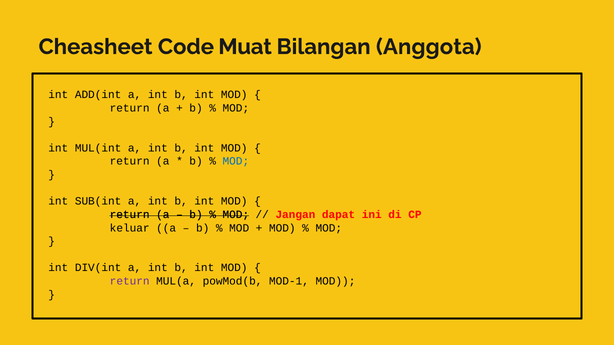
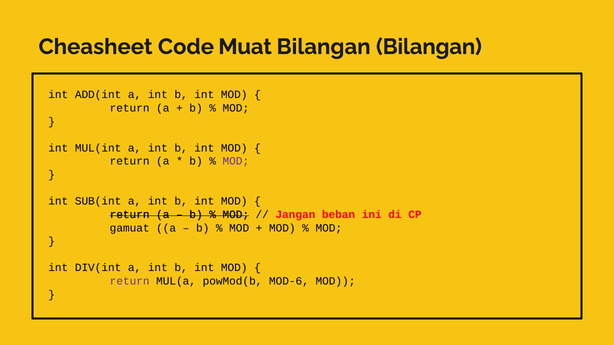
Bilangan Anggota: Anggota -> Bilangan
MOD at (236, 162) colour: blue -> purple
dapat: dapat -> beban
keluar: keluar -> gamuat
MOD-1: MOD-1 -> MOD-6
